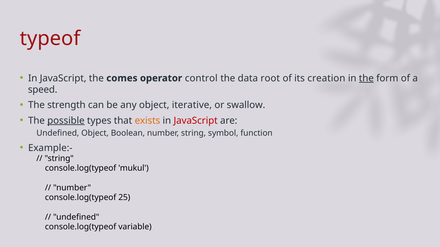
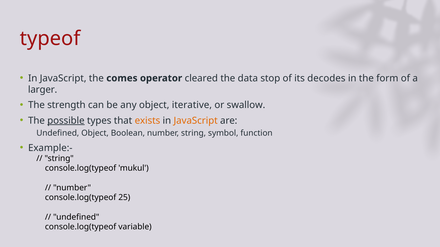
control: control -> cleared
root: root -> stop
creation: creation -> decodes
the at (366, 78) underline: present -> none
speed: speed -> larger
JavaScript at (196, 121) colour: red -> orange
